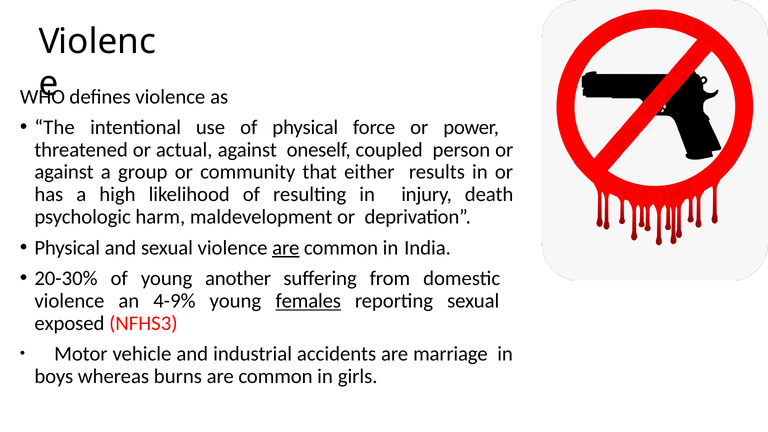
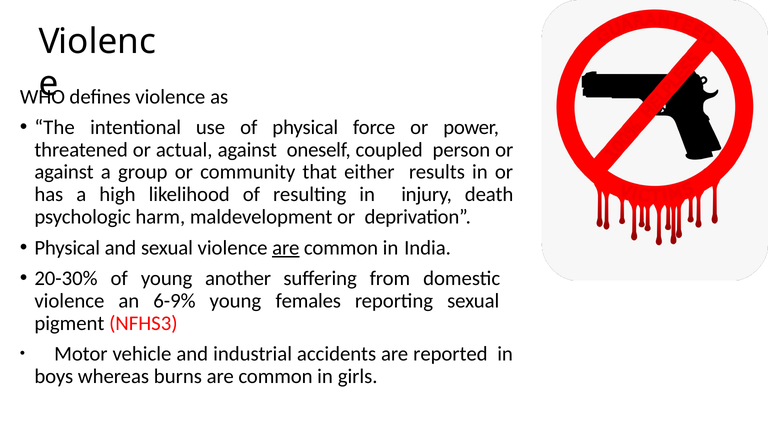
4-9%: 4-9% -> 6-9%
females underline: present -> none
exposed: exposed -> pigment
marriage: marriage -> reported
